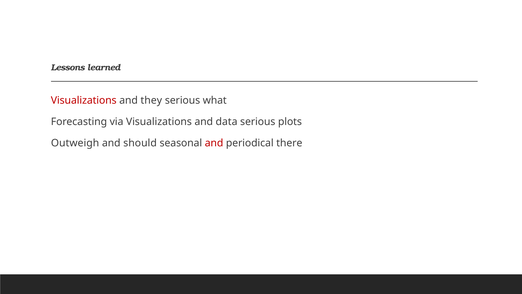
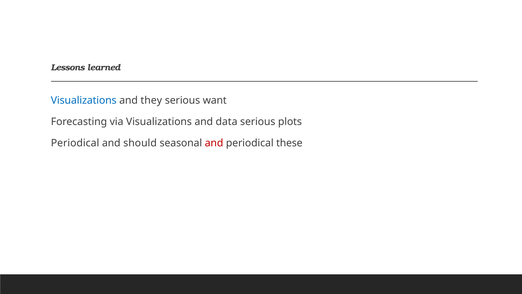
Visualizations at (84, 100) colour: red -> blue
what: what -> want
Outweigh at (75, 143): Outweigh -> Periodical
there: there -> these
